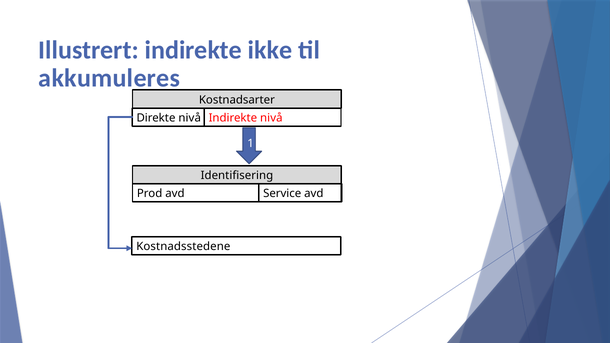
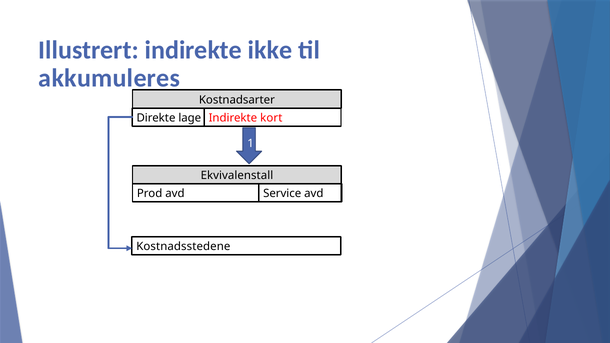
Direkte nivå: nivå -> lage
Indirekte nivå: nivå -> kort
Identifisering: Identifisering -> Ekvivalenstall
